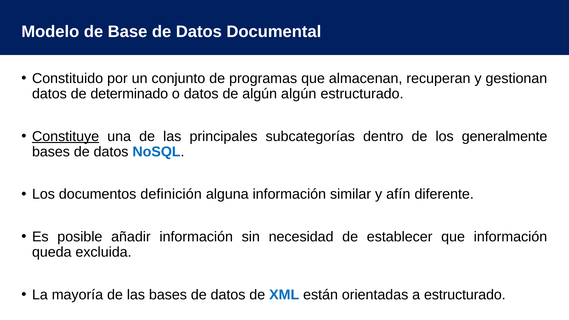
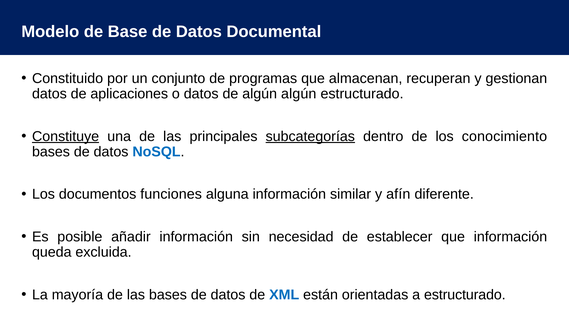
determinado: determinado -> aplicaciones
subcategorías underline: none -> present
generalmente: generalmente -> conocimiento
definición: definición -> funciones
